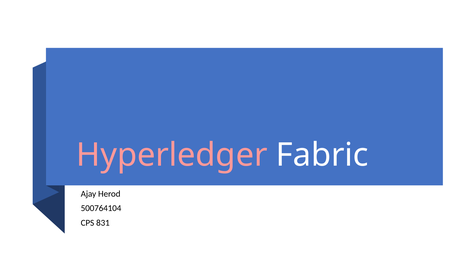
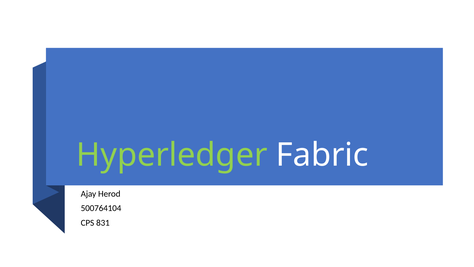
Hyperledger colour: pink -> light green
